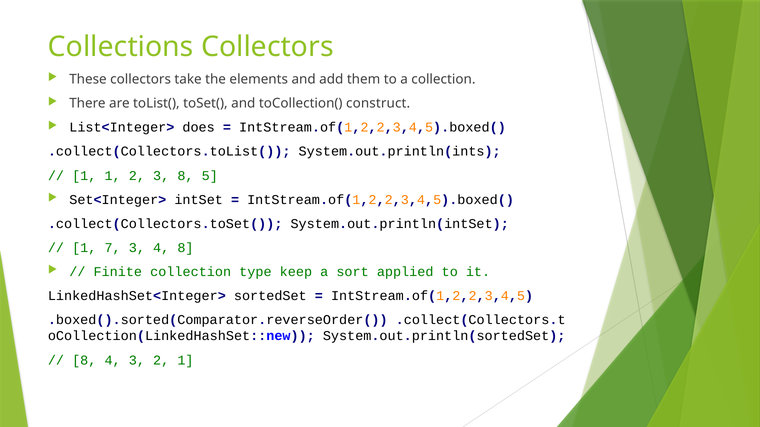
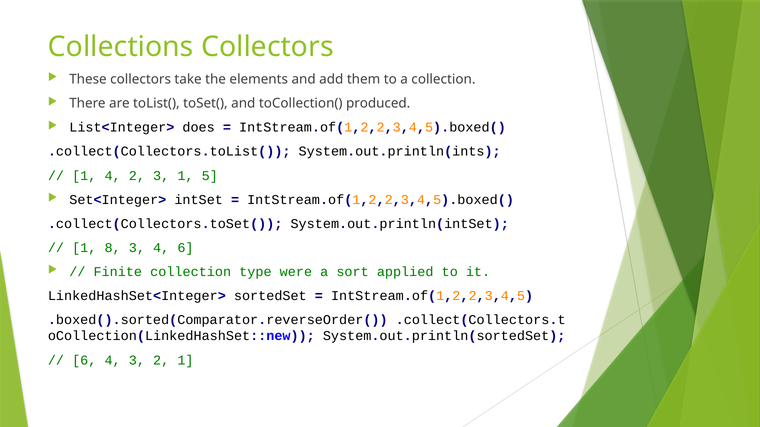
construct: construct -> produced
1 1: 1 -> 4
3 8: 8 -> 1
7: 7 -> 8
4 8: 8 -> 6
keep: keep -> were
8 at (84, 361): 8 -> 6
